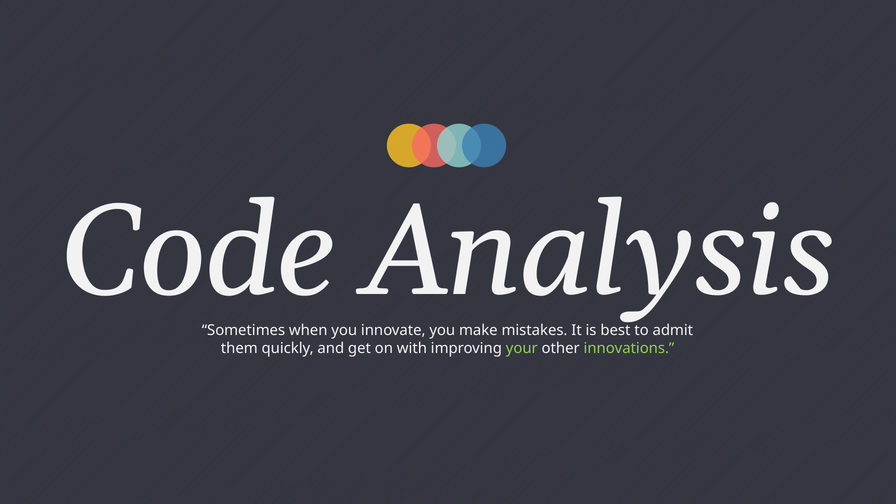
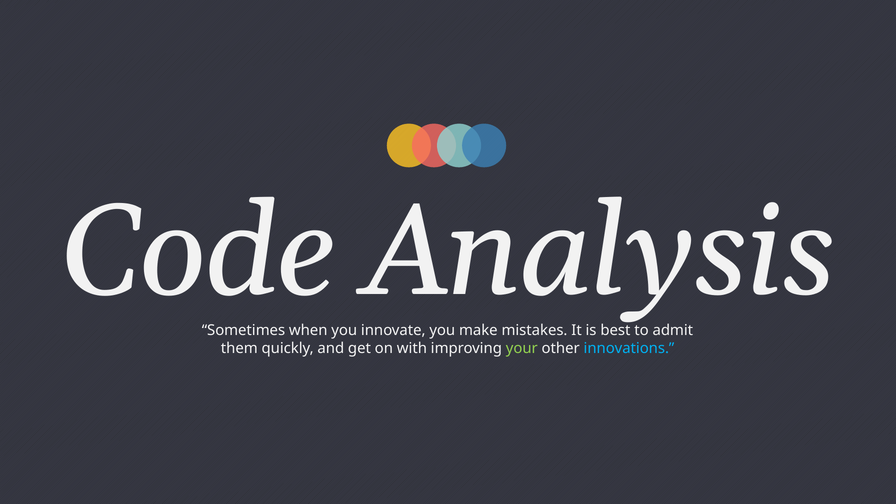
innovations colour: light green -> light blue
